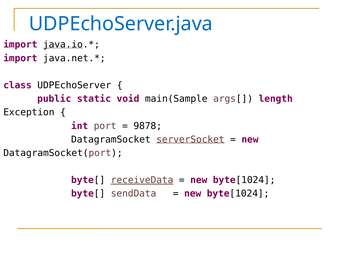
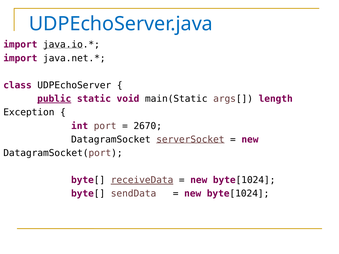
public underline: none -> present
main(Sample: main(Sample -> main(Static
9878: 9878 -> 2670
